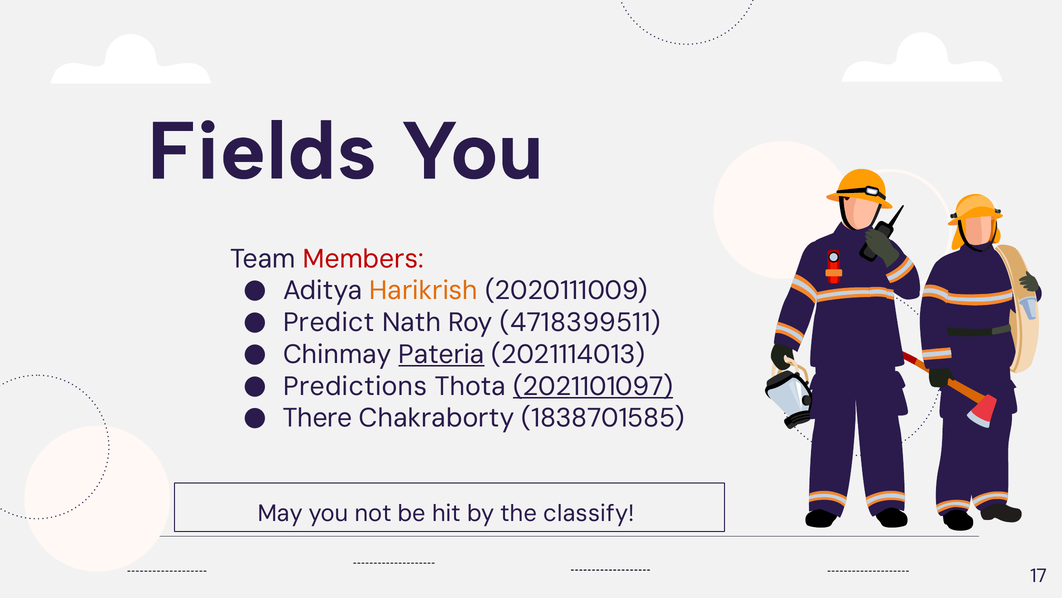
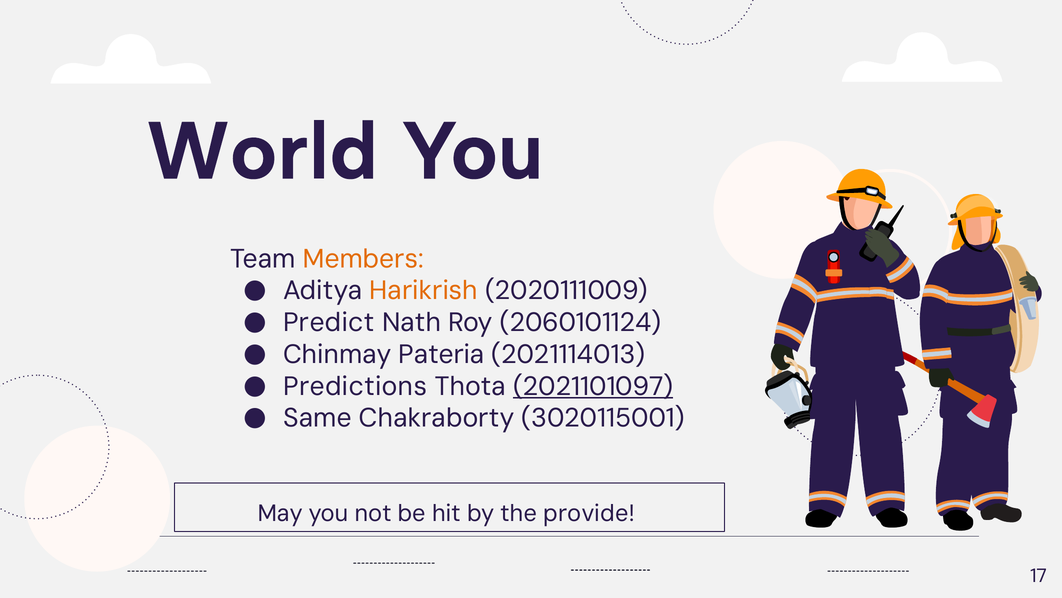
Fields: Fields -> World
Members colour: red -> orange
4718399511: 4718399511 -> 2060101124
Pateria underline: present -> none
There: There -> Same
1838701585: 1838701585 -> 3020115001
classify: classify -> provide
